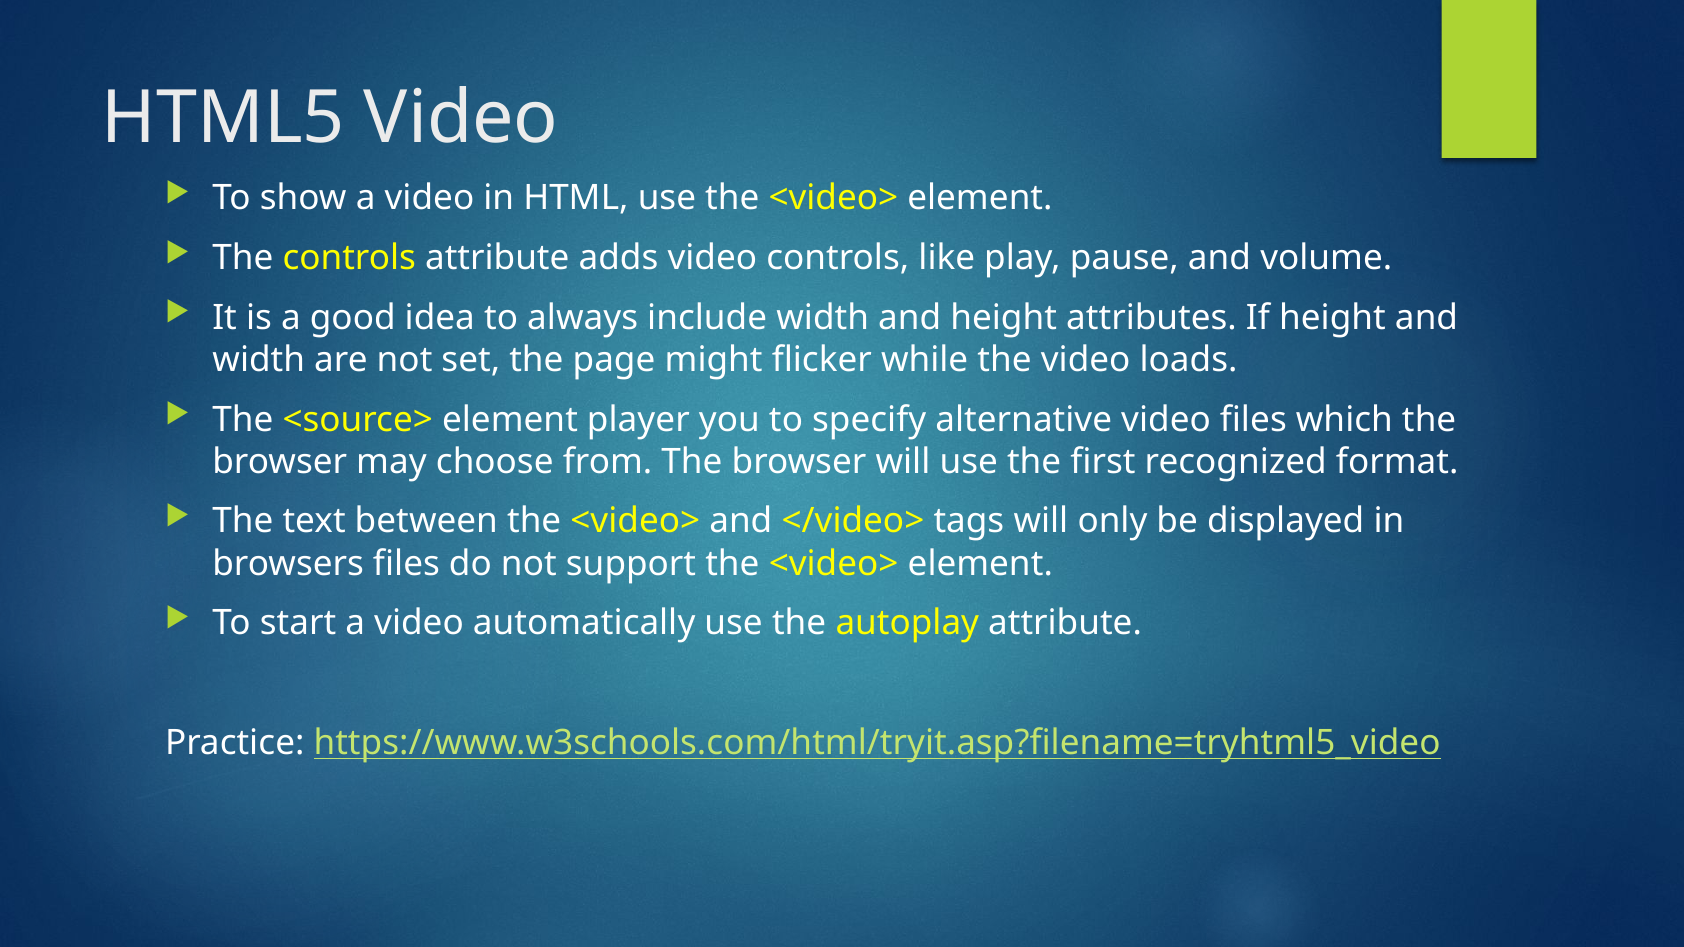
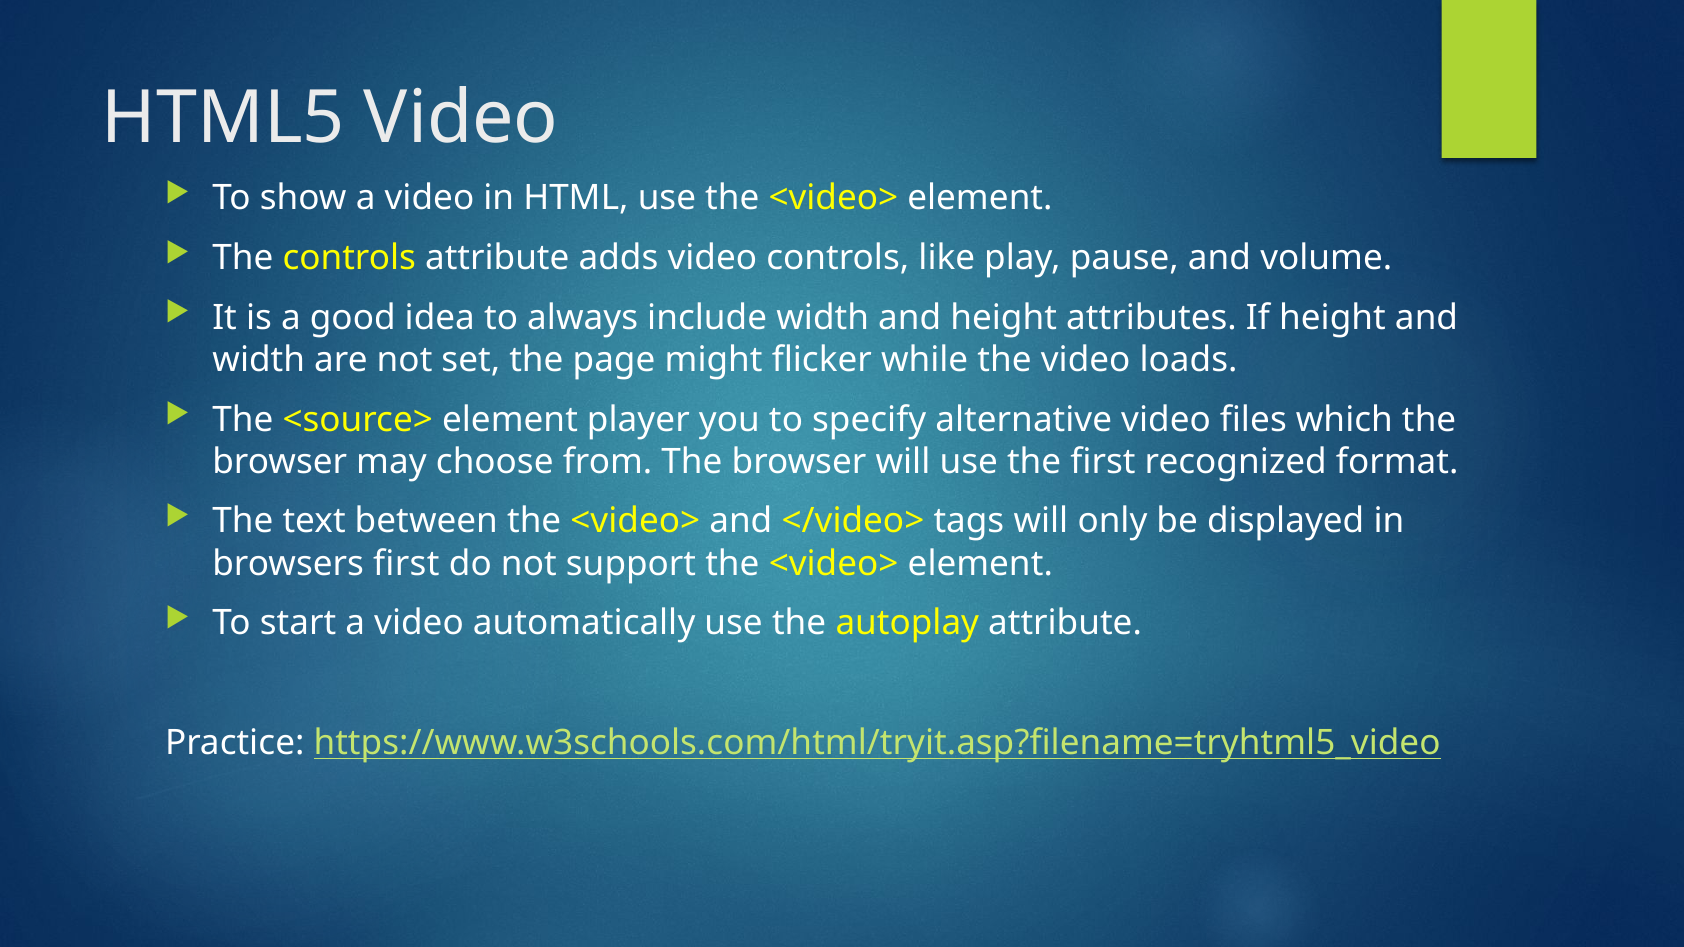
browsers files: files -> first
